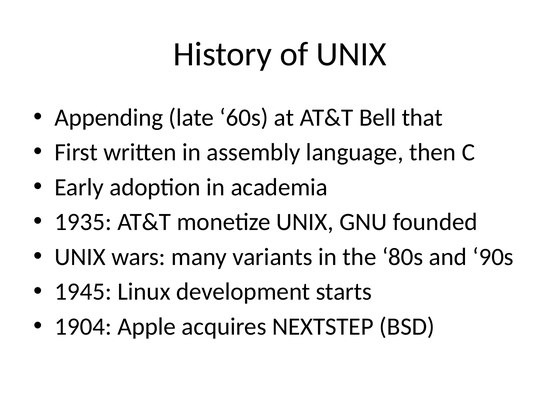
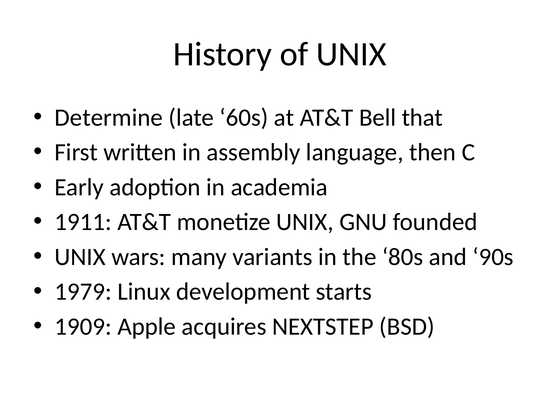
Appending: Appending -> Determine
1935: 1935 -> 1911
1945: 1945 -> 1979
1904: 1904 -> 1909
